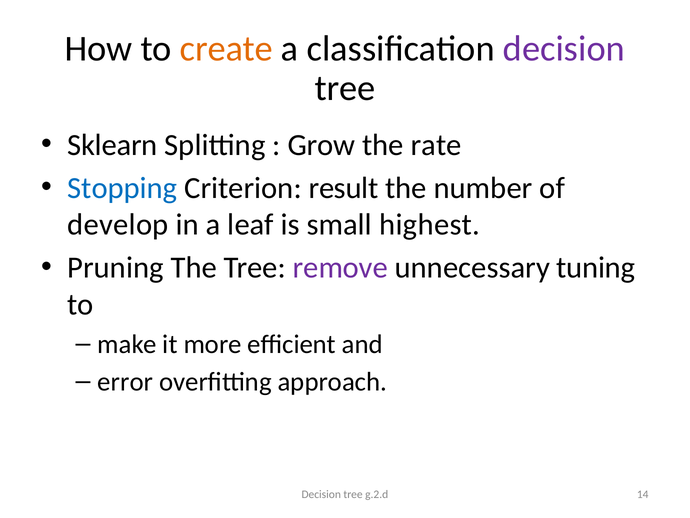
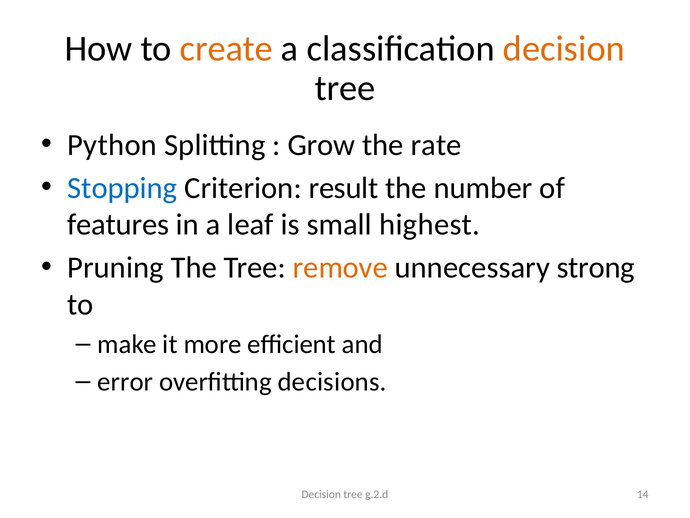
decision at (564, 49) colour: purple -> orange
Sklearn: Sklearn -> Python
develop: develop -> features
remove colour: purple -> orange
tuning: tuning -> strong
approach: approach -> decisions
